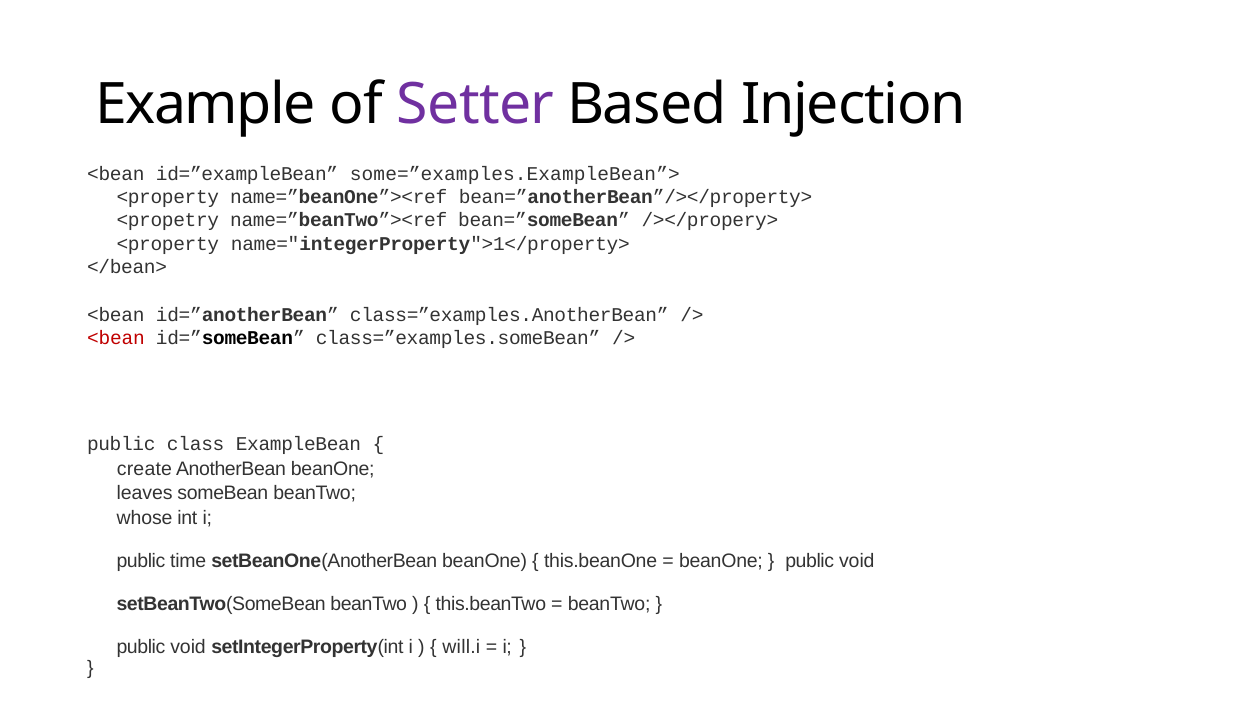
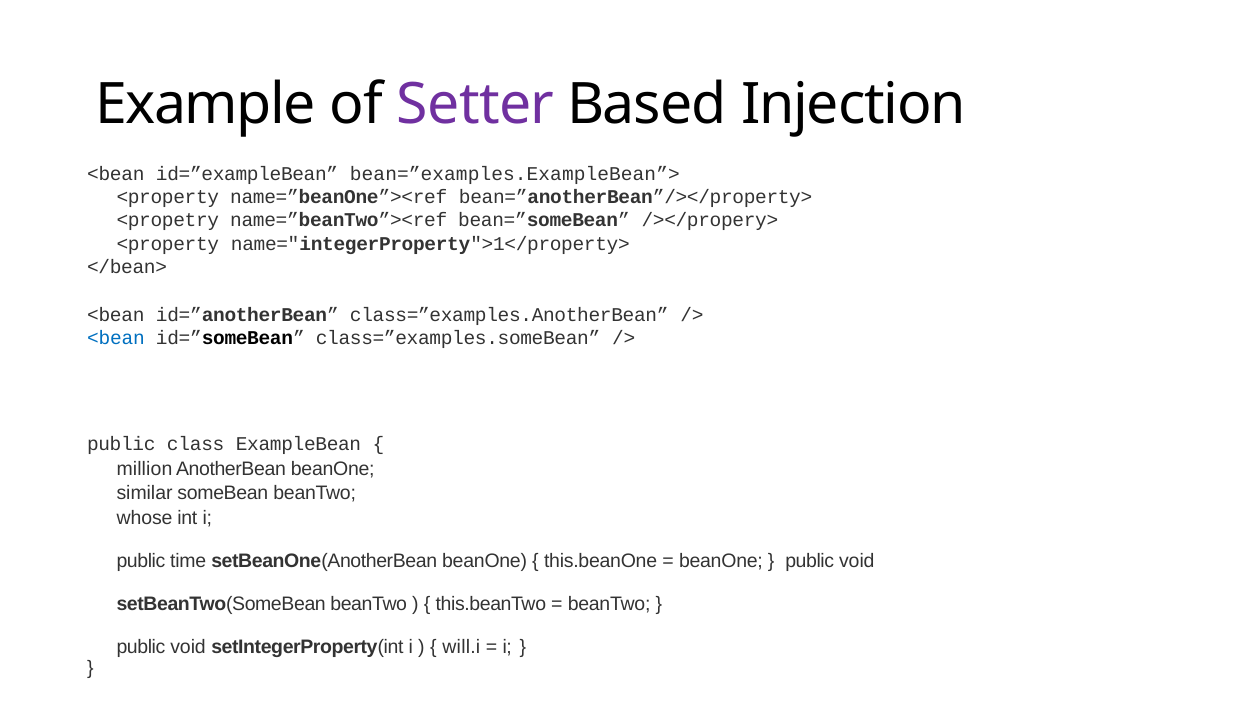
some=”examples.ExampleBean”>: some=”examples.ExampleBean”> -> bean=”examples.ExampleBean”>
<bean at (116, 338) colour: red -> blue
create: create -> million
leaves: leaves -> similar
